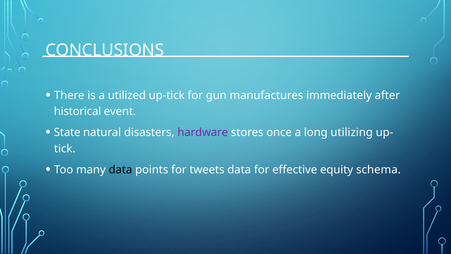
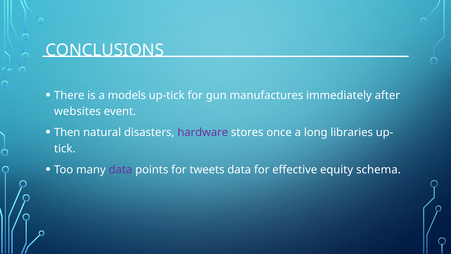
utilized: utilized -> models
historical: historical -> websites
State: State -> Then
utilizing: utilizing -> libraries
data at (120, 170) colour: black -> purple
